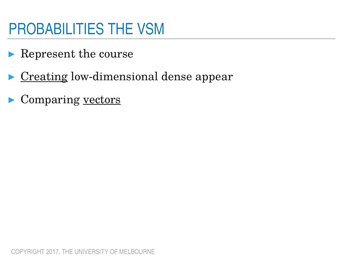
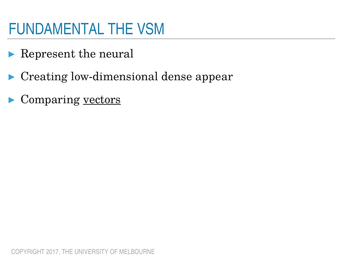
PROBABILITIES: PROBABILITIES -> FUNDAMENTAL
course: course -> neural
Creating underline: present -> none
